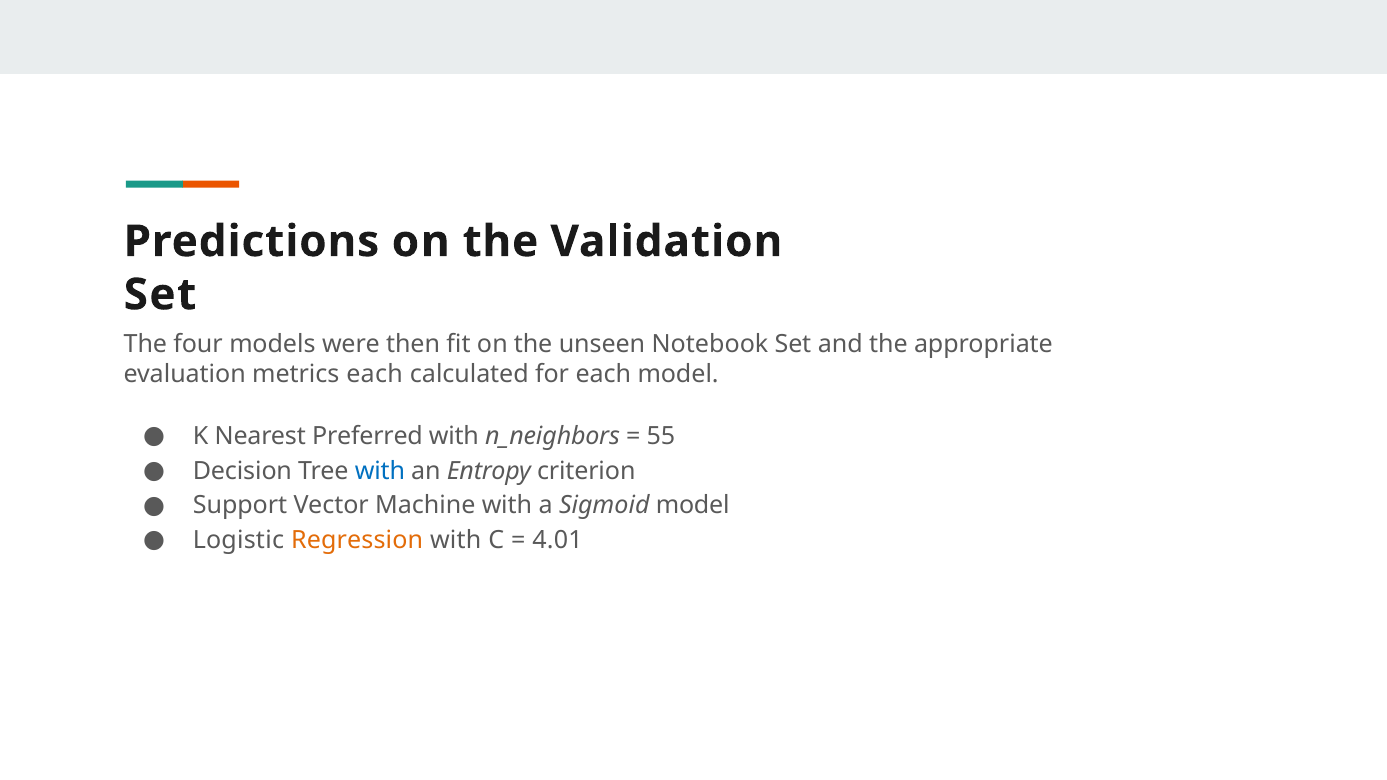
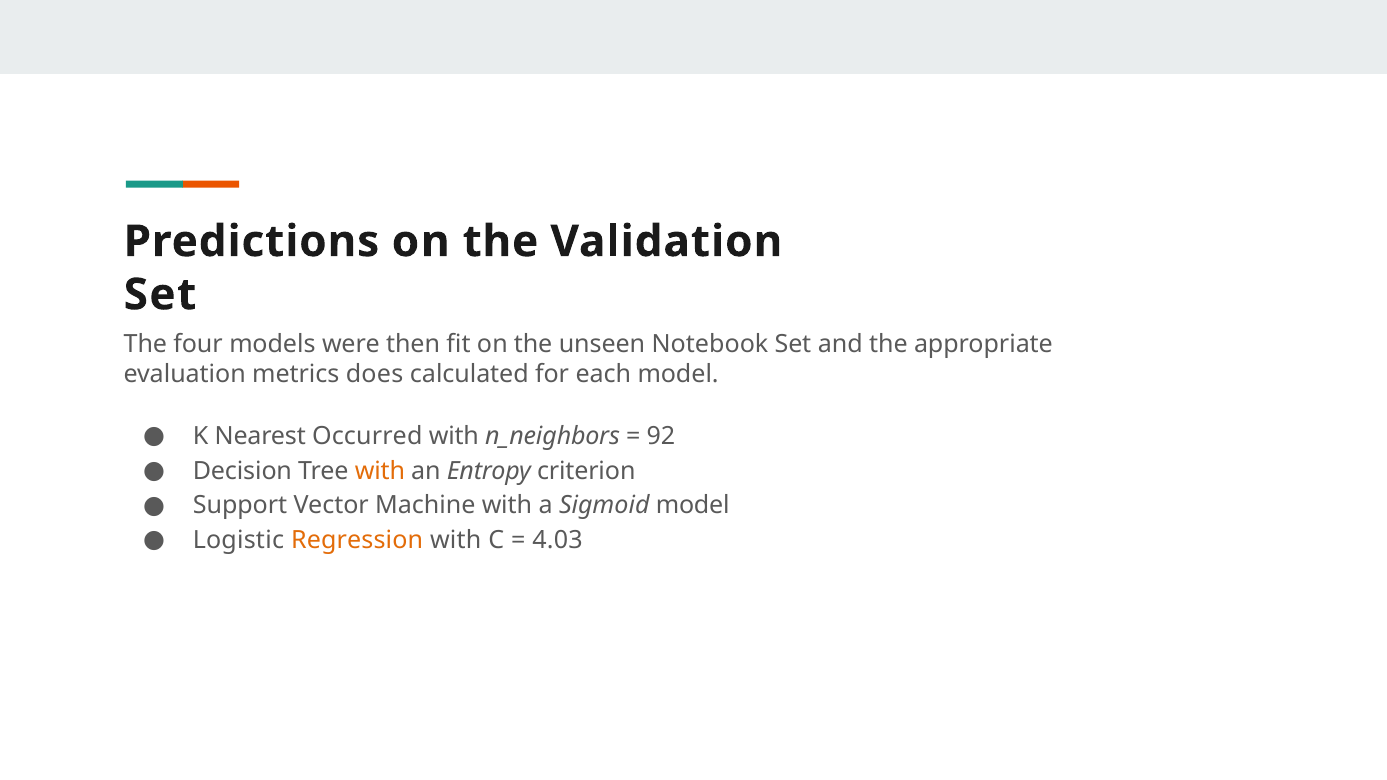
metrics each: each -> does
Preferred: Preferred -> Occurred
55: 55 -> 92
with at (380, 471) colour: blue -> orange
4.01: 4.01 -> 4.03
